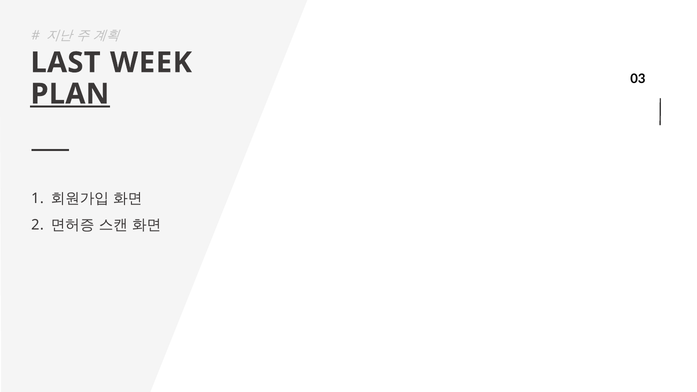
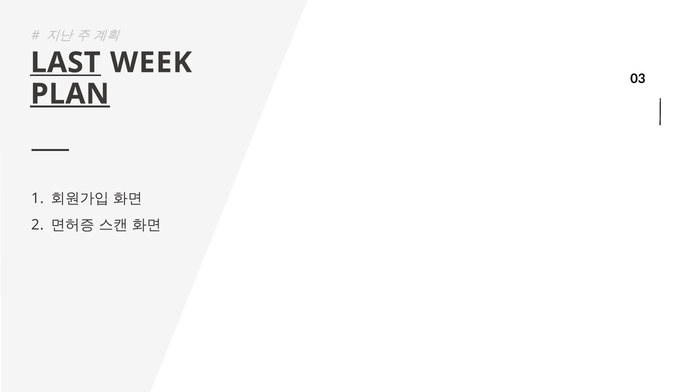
LAST underline: none -> present
